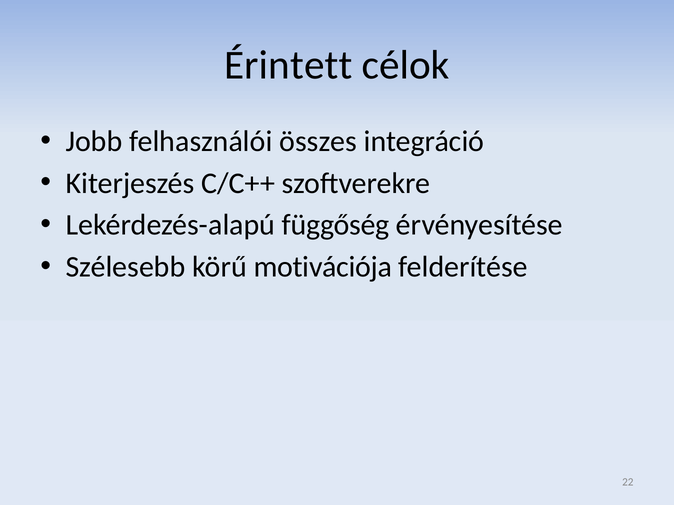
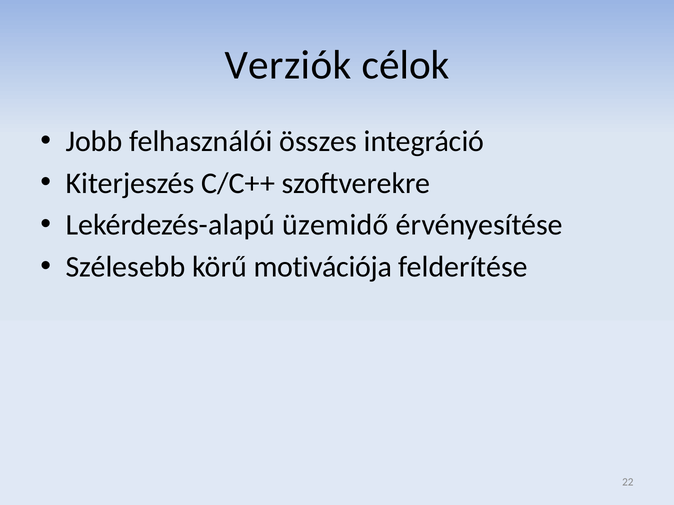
Érintett: Érintett -> Verziók
függőség: függőség -> üzemidő
